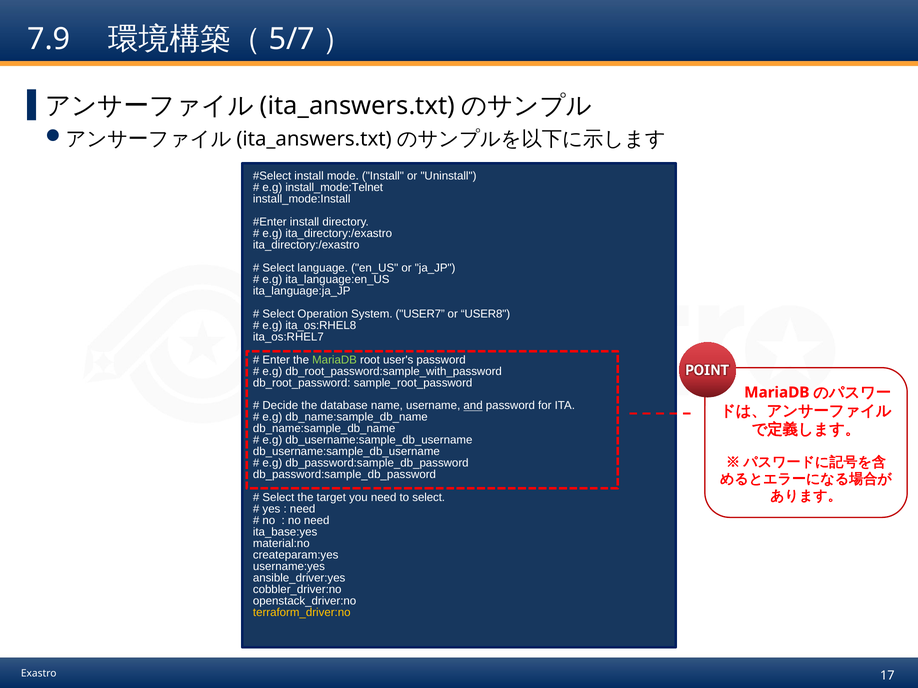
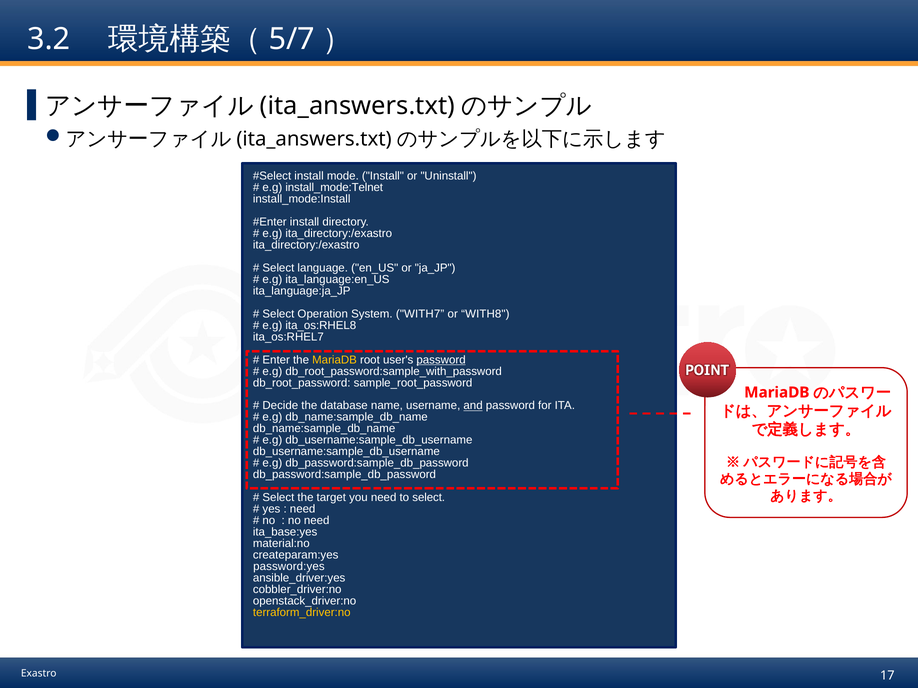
7.9: 7.9 -> 3.2
USER7: USER7 -> WITH7
USER8: USER8 -> WITH8
MariaDB at (335, 360) colour: light green -> yellow
password at (441, 360) underline: none -> present
username:yes: username:yes -> password:yes
